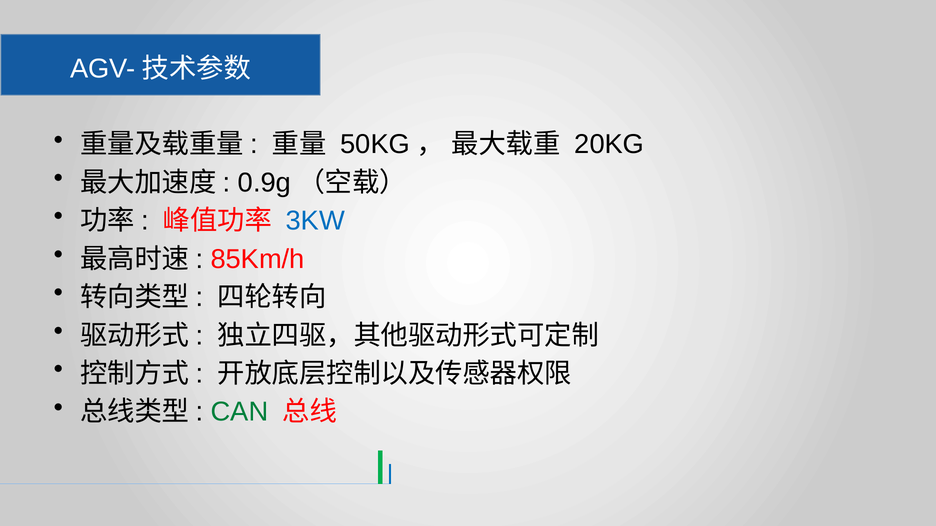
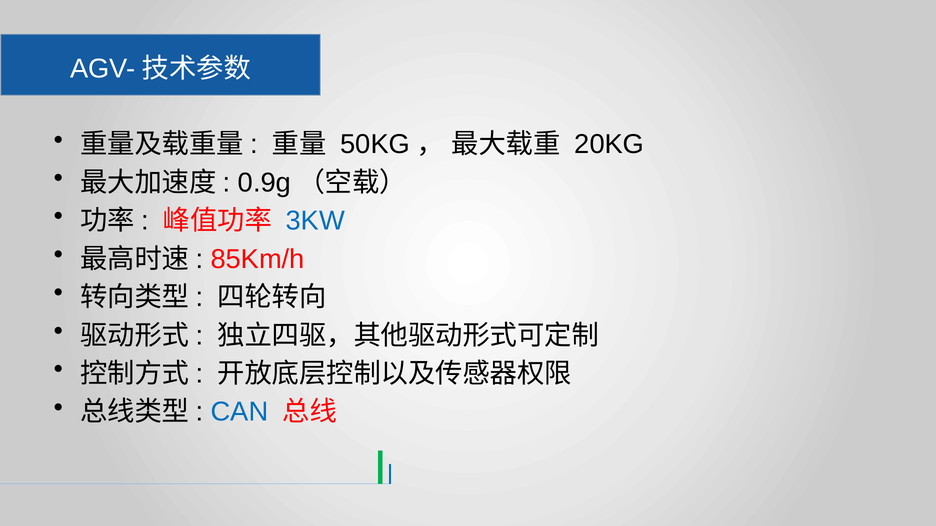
CAN colour: green -> blue
